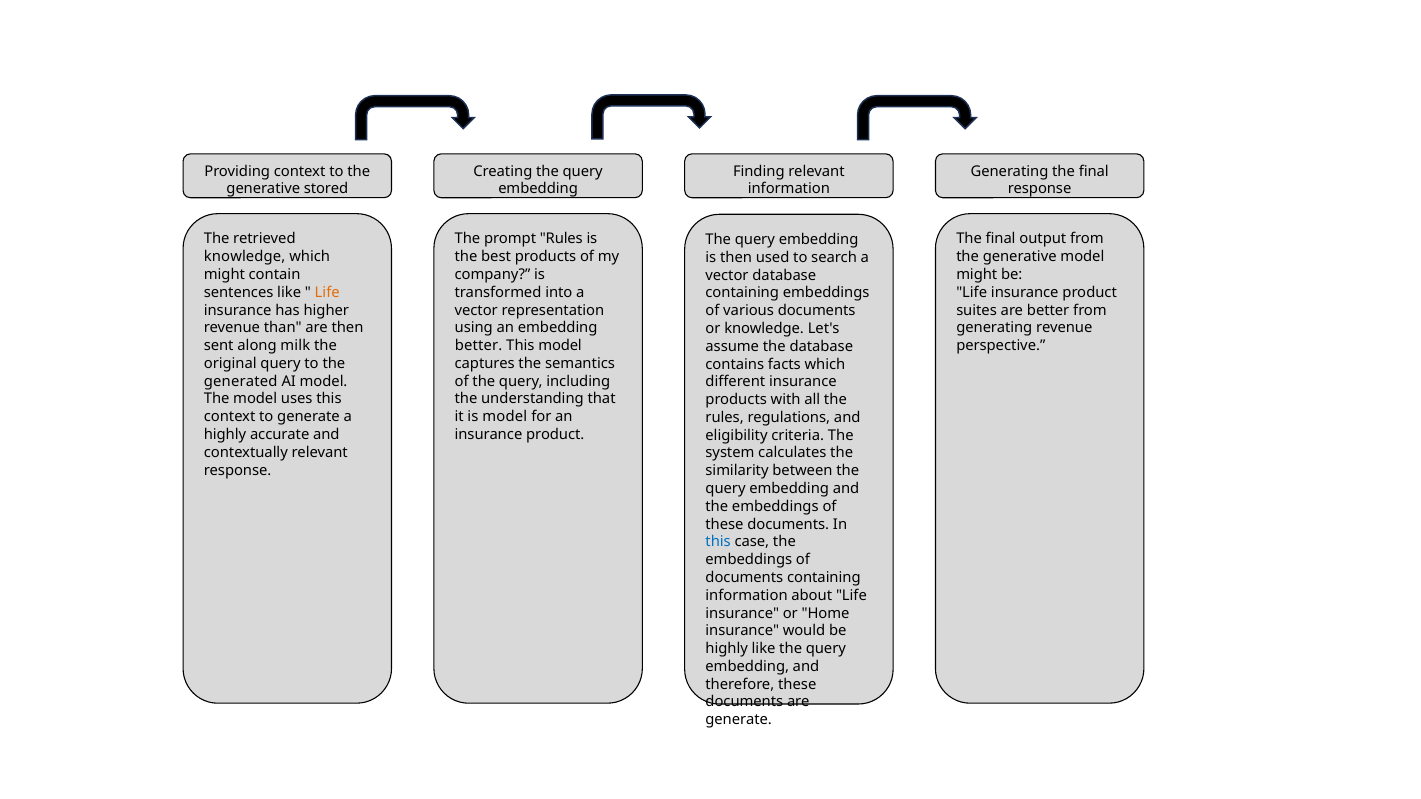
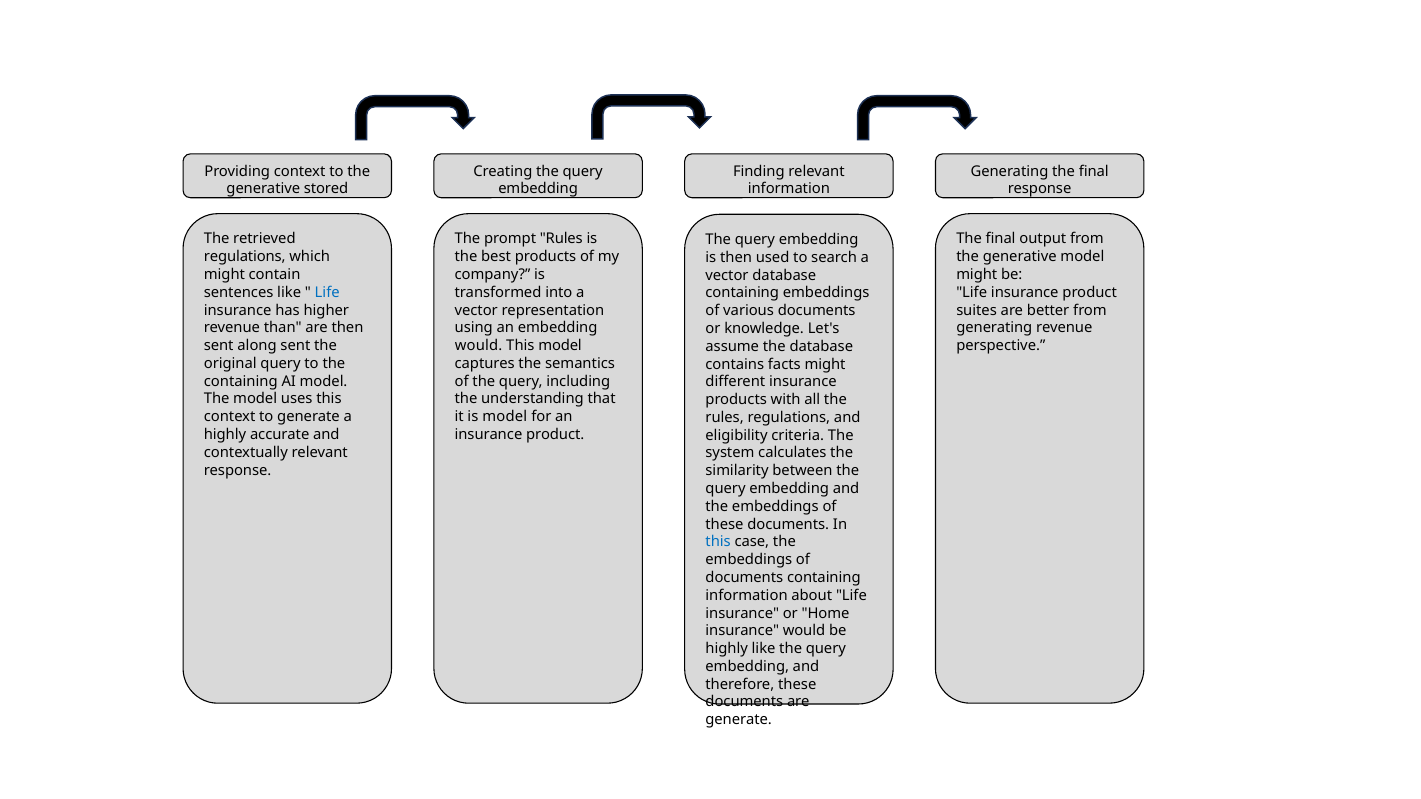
knowledge at (245, 257): knowledge -> regulations
Life at (327, 293) colour: orange -> blue
along milk: milk -> sent
better at (479, 346): better -> would
facts which: which -> might
generated at (241, 381): generated -> containing
